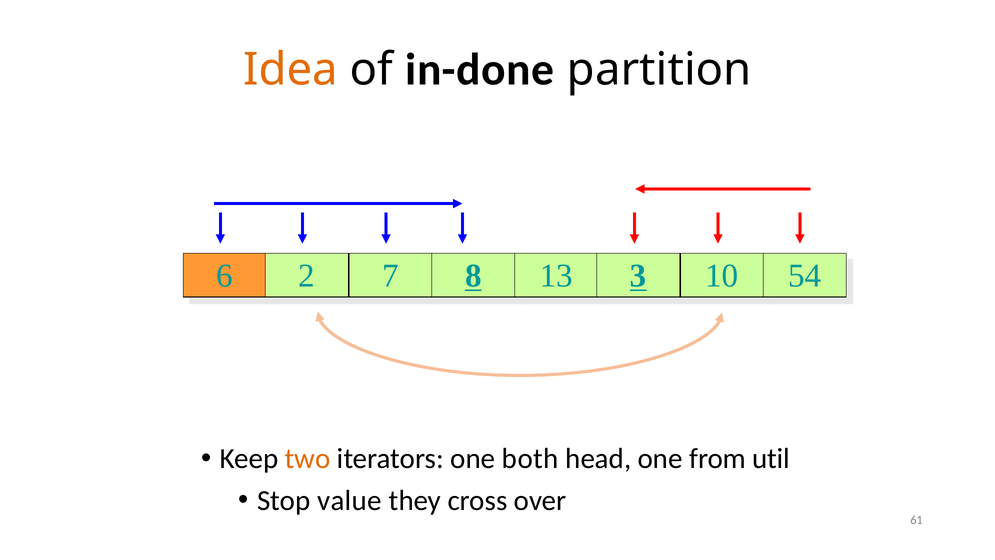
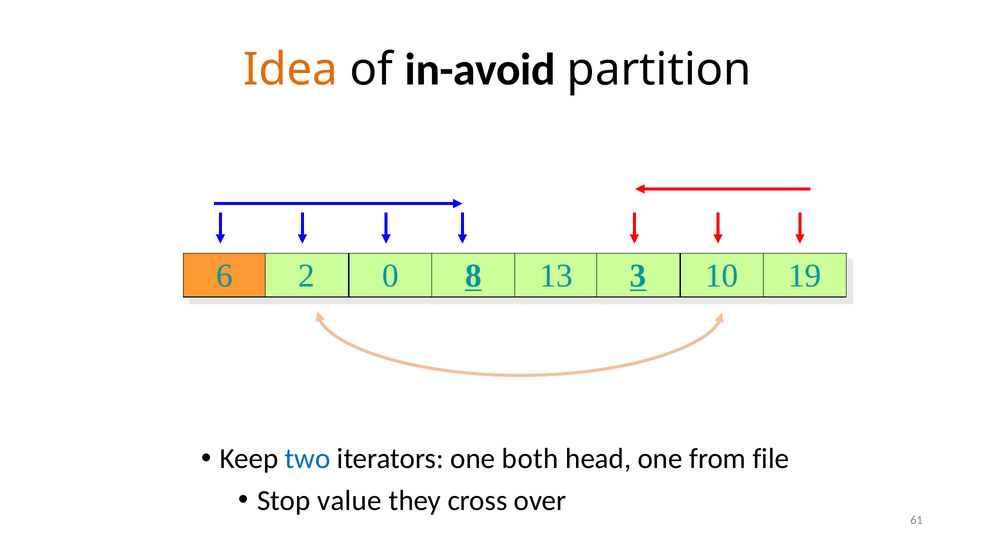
in-done: in-done -> in-avoid
7: 7 -> 0
54: 54 -> 19
two colour: orange -> blue
util: util -> file
